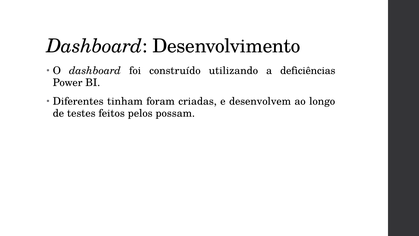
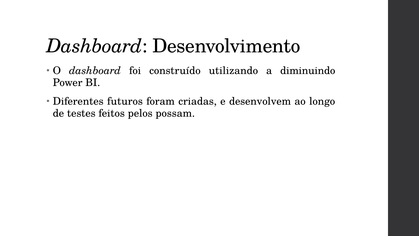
deficiências: deficiências -> diminuindo
tinham: tinham -> futuros
